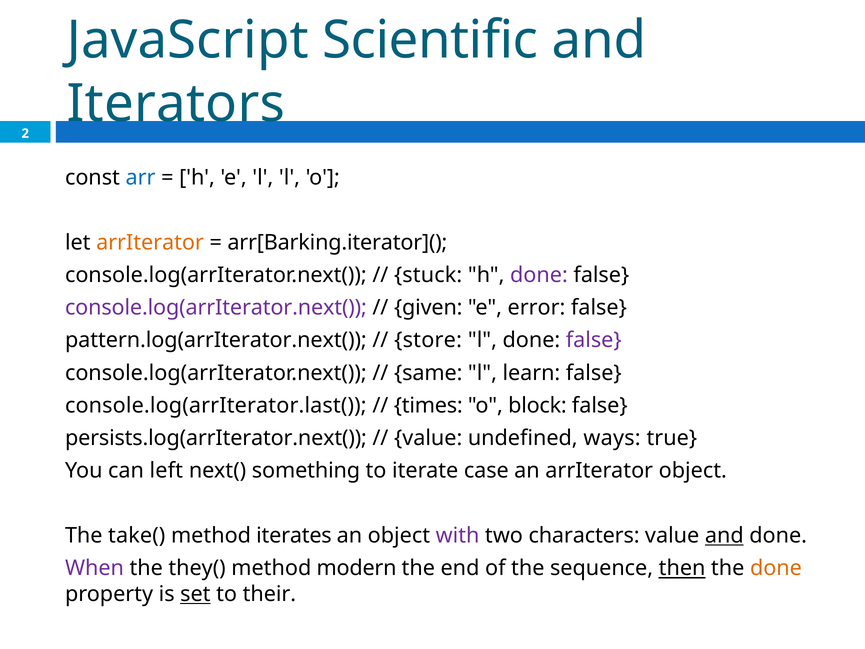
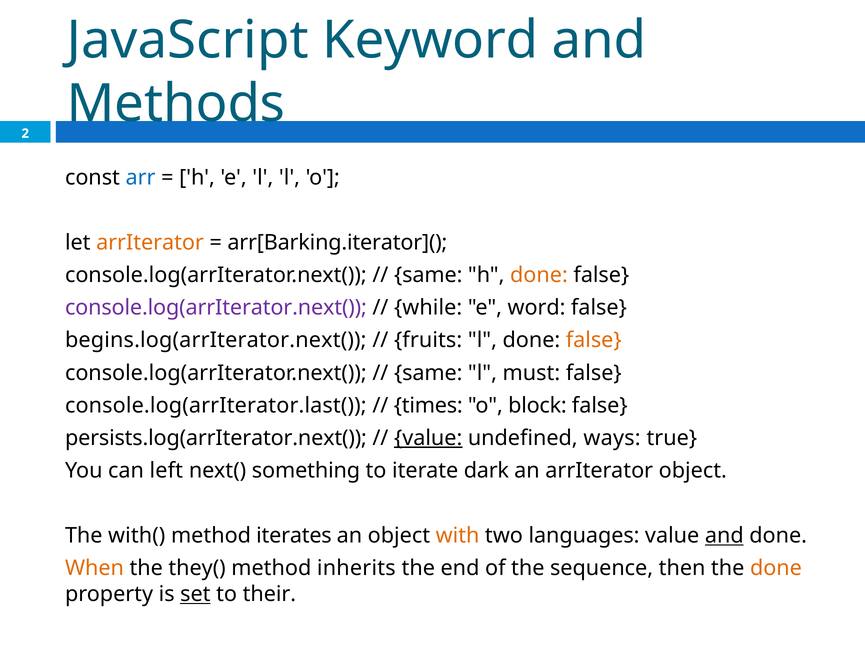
Scientific: Scientific -> Keyword
Iterators: Iterators -> Methods
stuck at (428, 275): stuck -> same
done at (539, 275) colour: purple -> orange
given: given -> while
error: error -> word
pattern.log(arrIterator.next(: pattern.log(arrIterator.next( -> begins.log(arrIterator.next(
store: store -> fruits
false at (594, 340) colour: purple -> orange
learn: learn -> must
value at (428, 438) underline: none -> present
case: case -> dark
take(: take( -> with(
with colour: purple -> orange
characters: characters -> languages
When colour: purple -> orange
modern: modern -> inherits
then underline: present -> none
